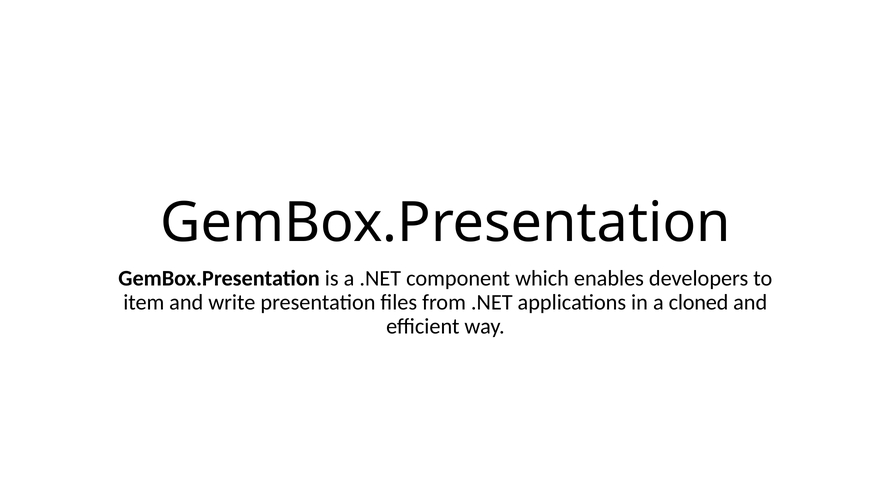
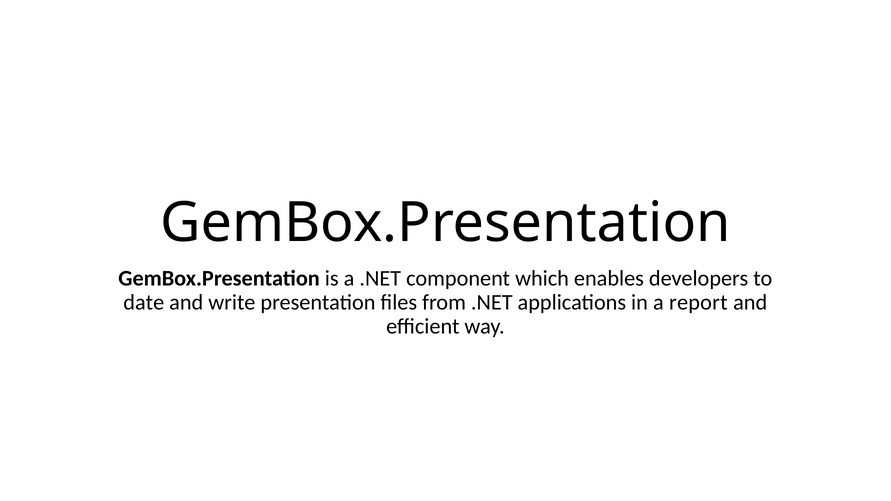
item: item -> date
cloned: cloned -> report
